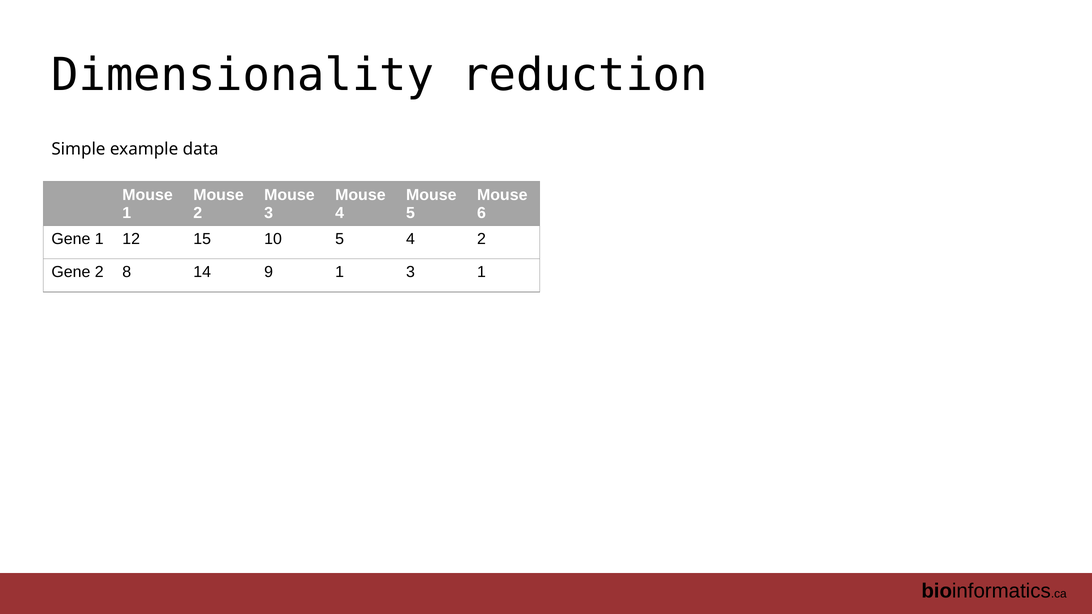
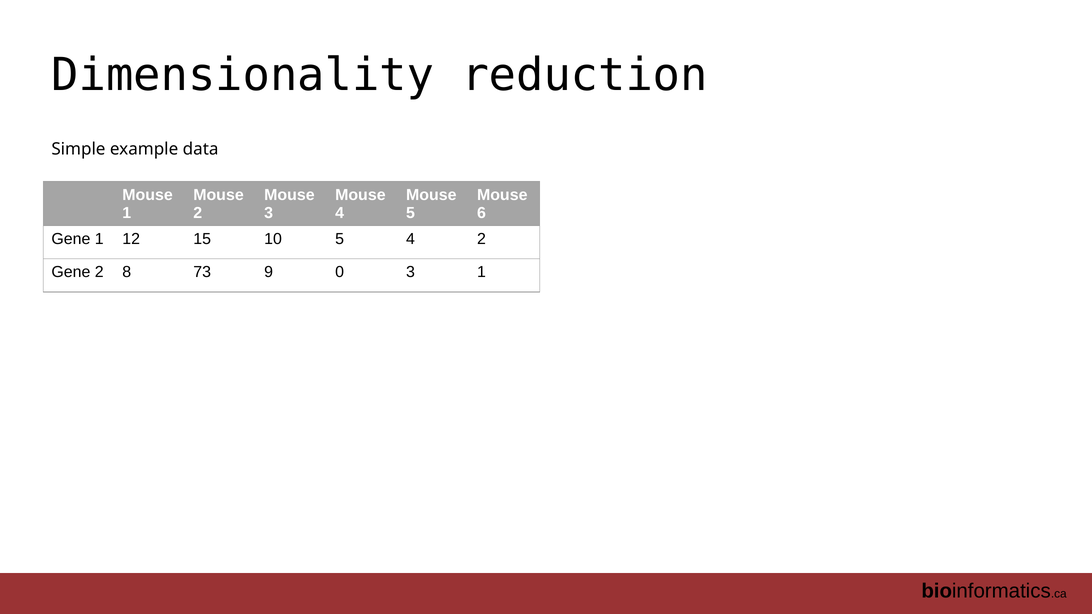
14: 14 -> 73
9 1: 1 -> 0
